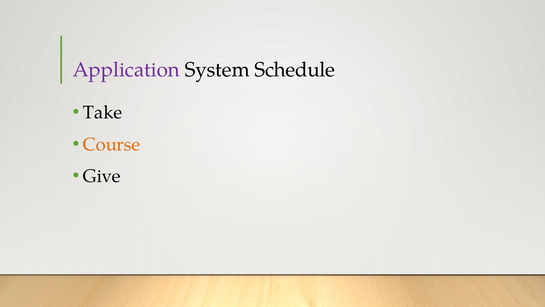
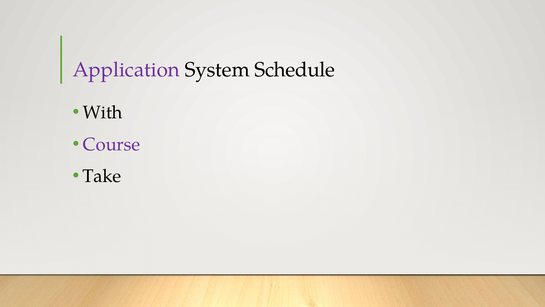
Take: Take -> With
Course colour: orange -> purple
Give: Give -> Take
